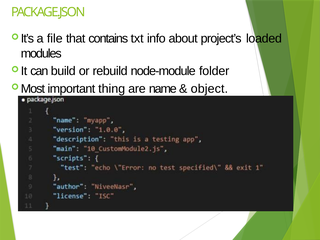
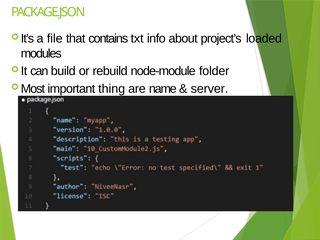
object: object -> server
